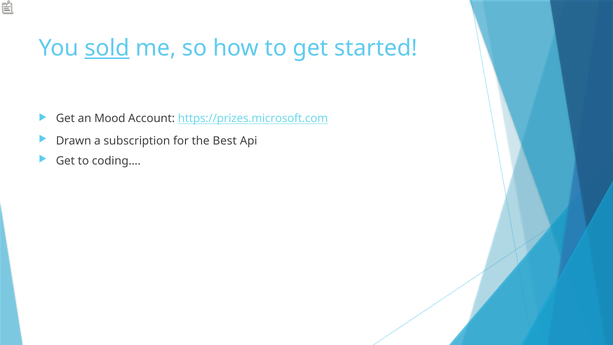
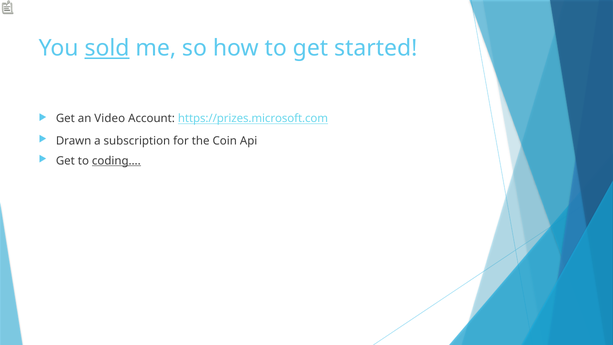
Mood: Mood -> Video
Best: Best -> Coin
coding… underline: none -> present
